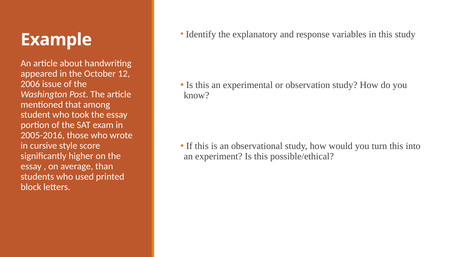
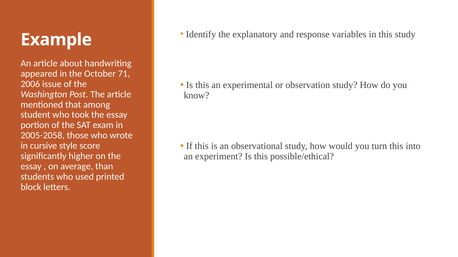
12: 12 -> 71
2005-2016: 2005-2016 -> 2005-2058
